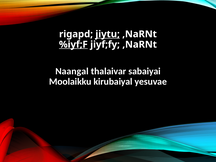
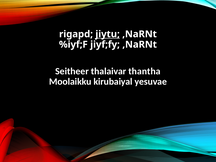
%iyf;F underline: present -> none
Naangal: Naangal -> Seitheer
sabaiyai: sabaiyai -> thantha
